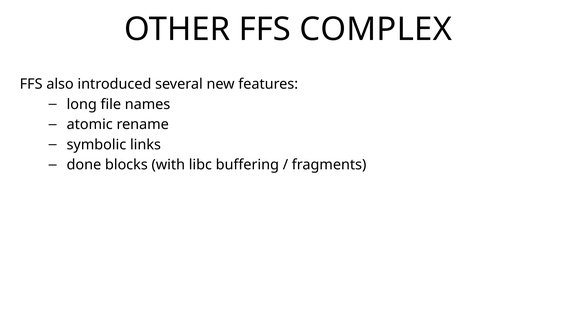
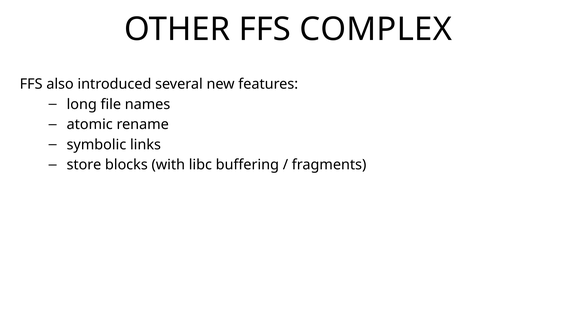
done: done -> store
